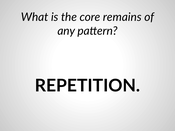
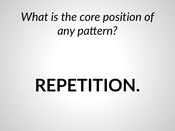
remains: remains -> position
